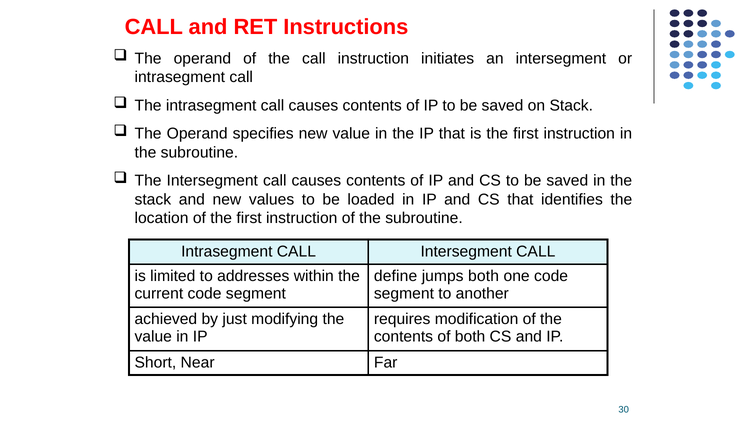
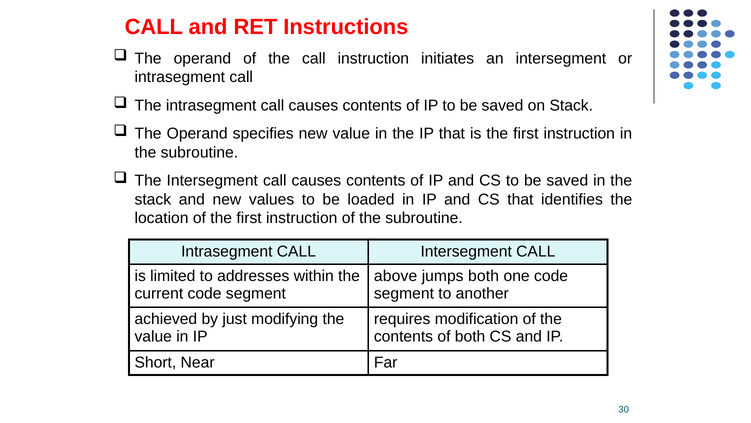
define: define -> above
